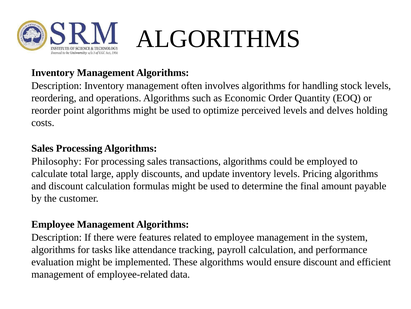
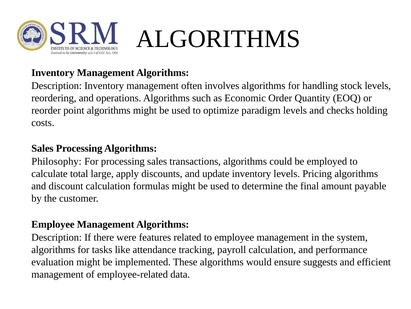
perceived: perceived -> paradigm
delves: delves -> checks
ensure discount: discount -> suggests
